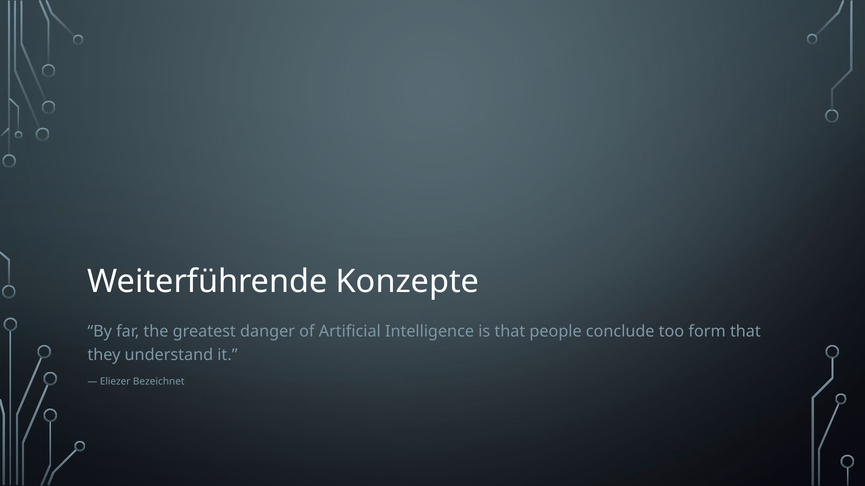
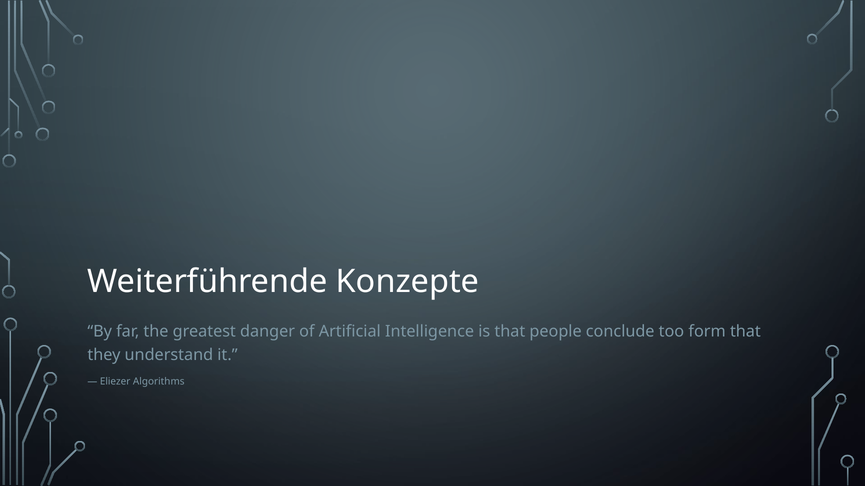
Bezeichnet: Bezeichnet -> Algorithms
